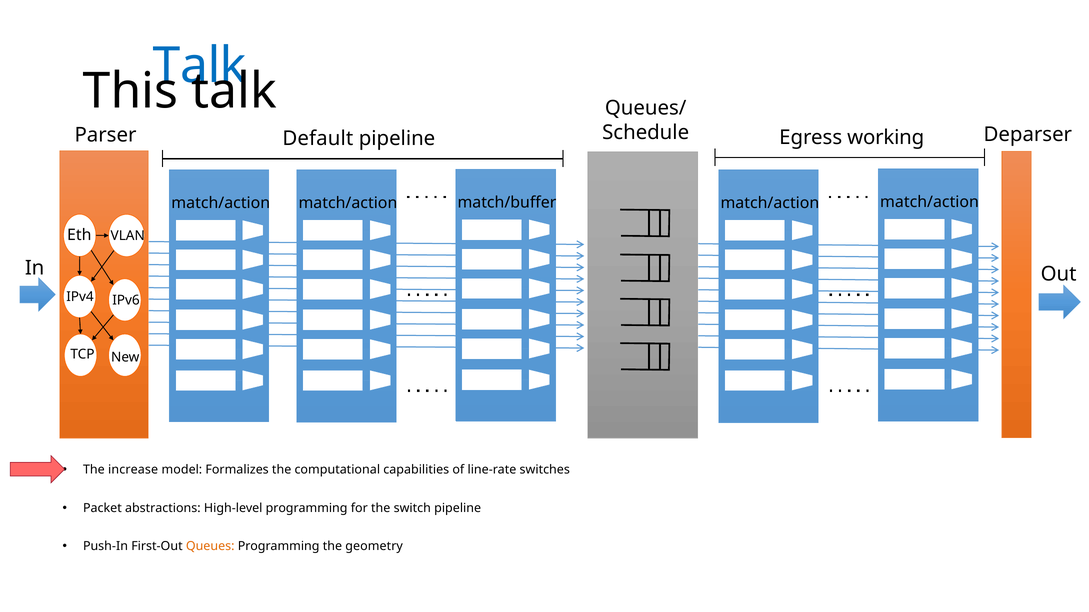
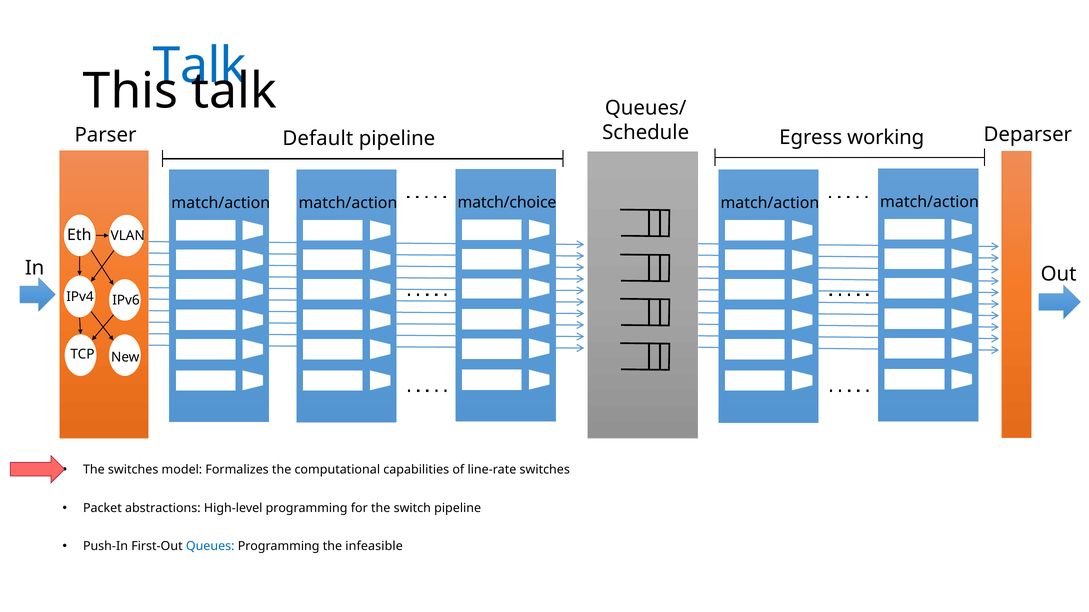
match/buffer: match/buffer -> match/choice
The increase: increase -> switches
Queues colour: orange -> blue
geometry: geometry -> infeasible
